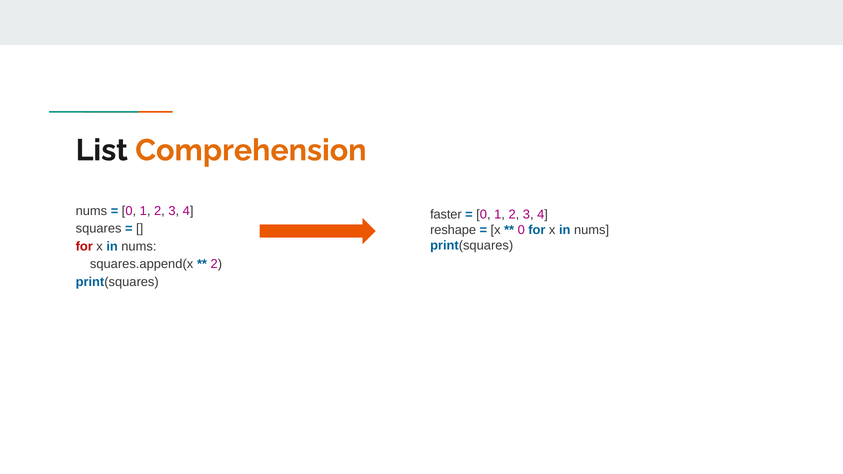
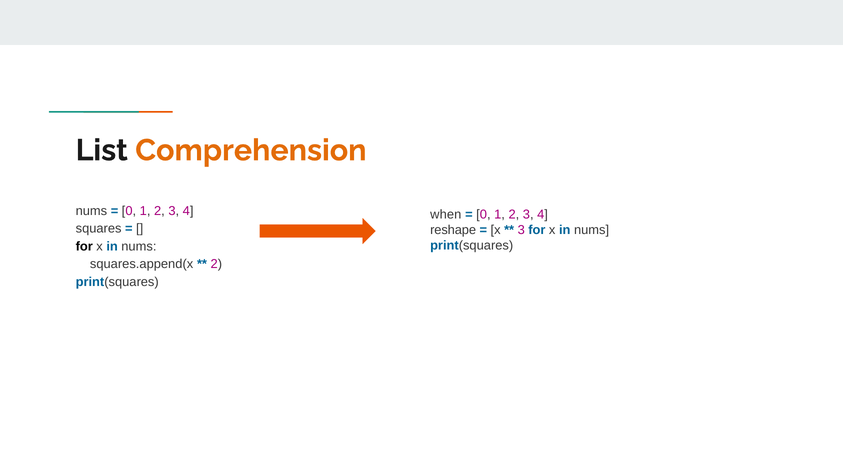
faster: faster -> when
0 at (521, 230): 0 -> 3
for at (84, 247) colour: red -> black
